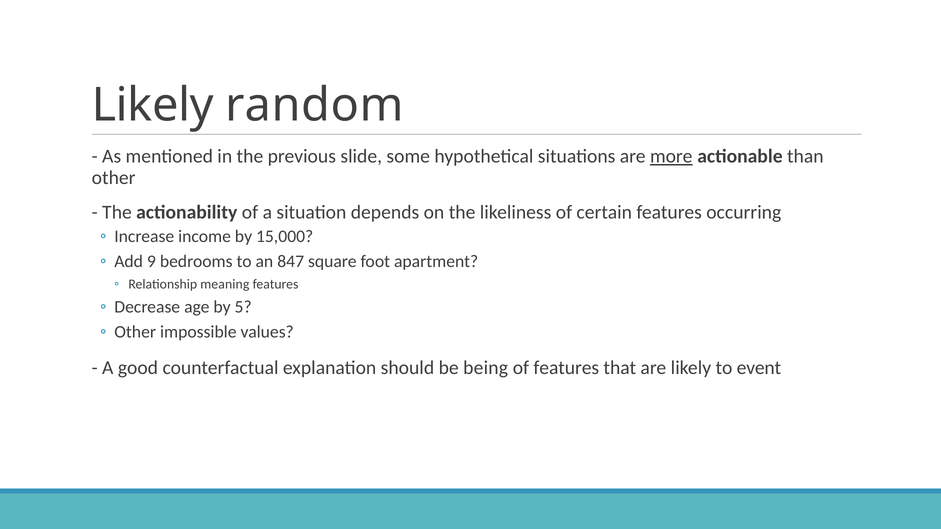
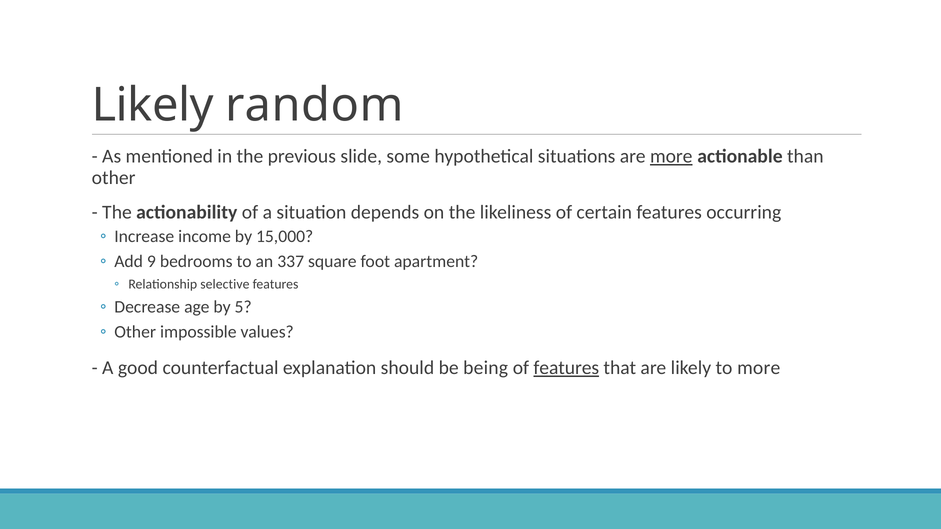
847: 847 -> 337
meaning: meaning -> selective
features at (566, 368) underline: none -> present
to event: event -> more
